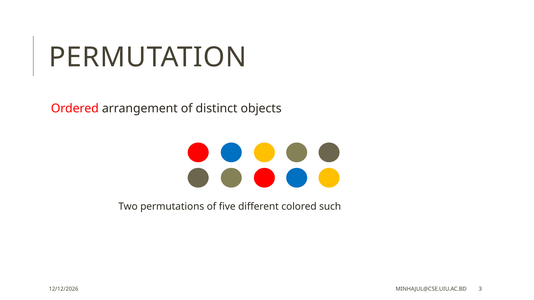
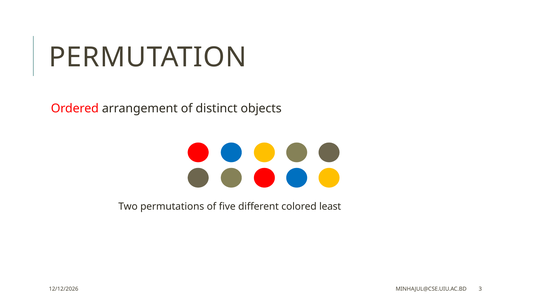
such: such -> least
